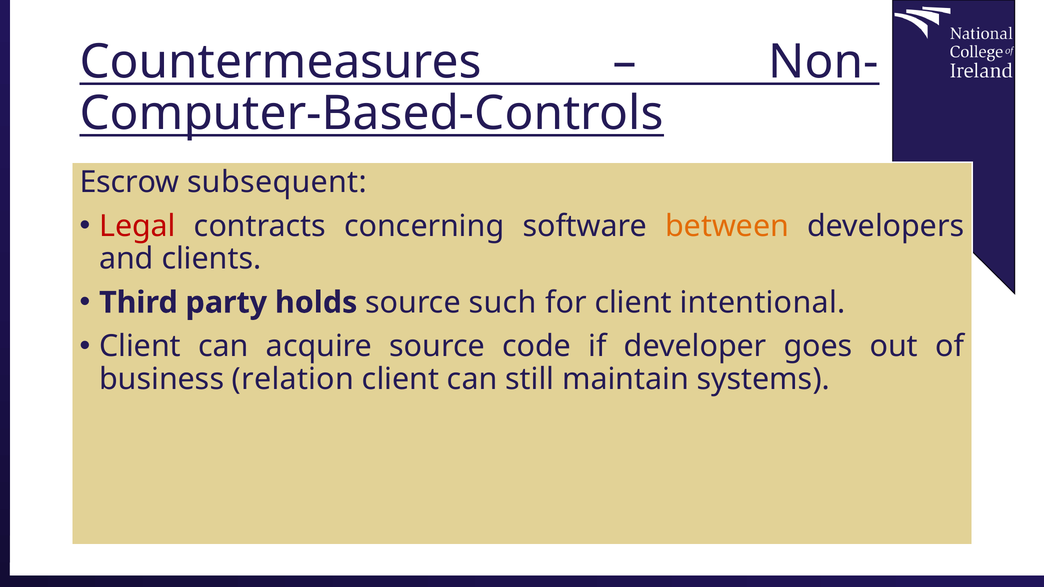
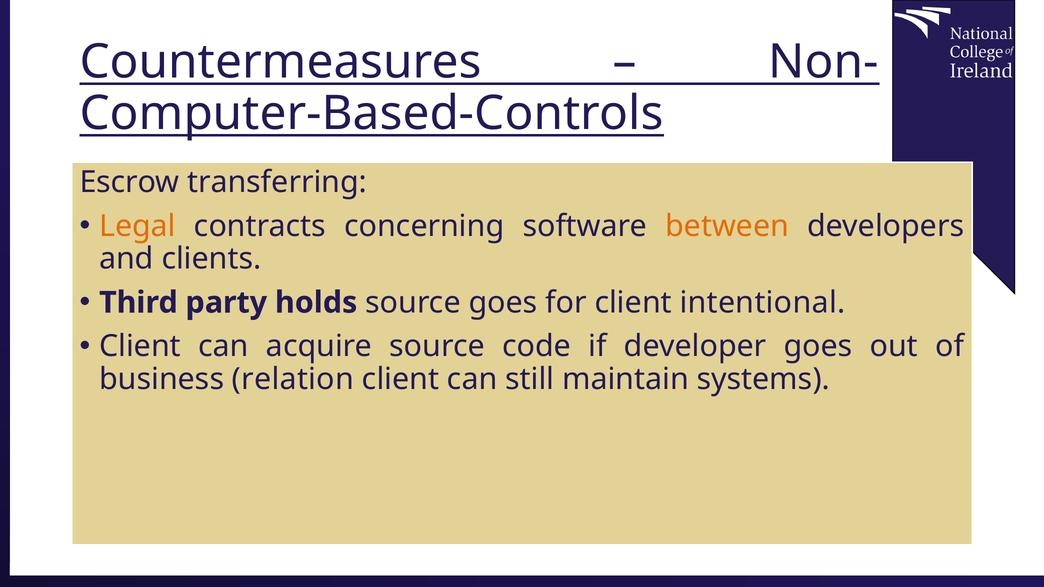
subsequent: subsequent -> transferring
Legal colour: red -> orange
source such: such -> goes
